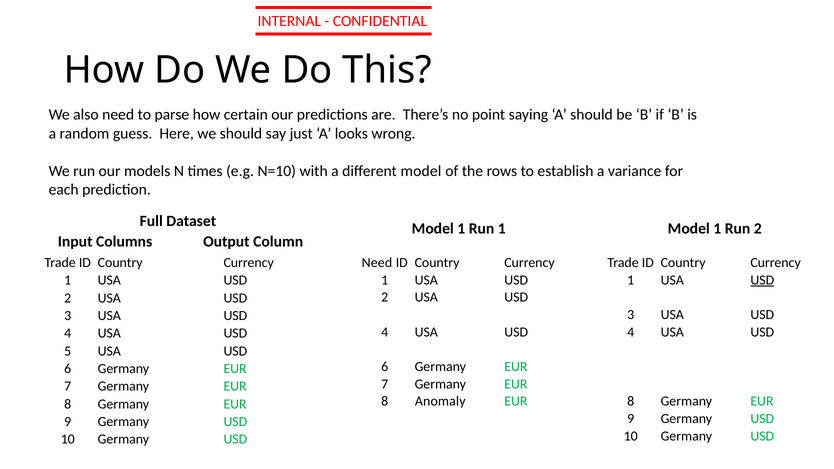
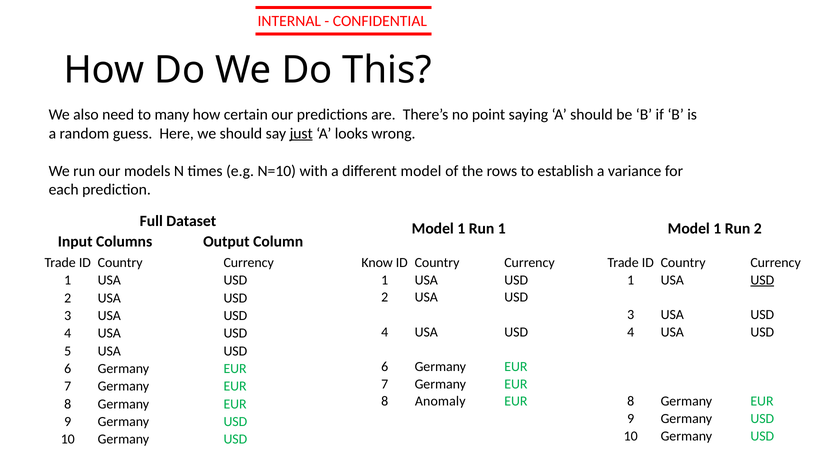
parse: parse -> many
just underline: none -> present
Need at (377, 263): Need -> Know
